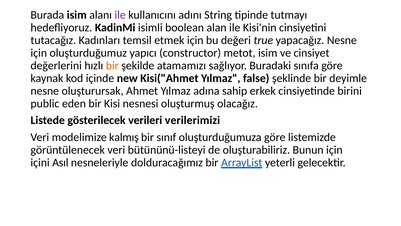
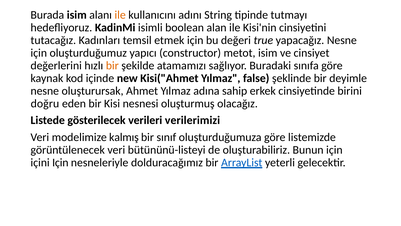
ile at (120, 15) colour: purple -> orange
public: public -> doğru
içini Asıl: Asıl -> Için
